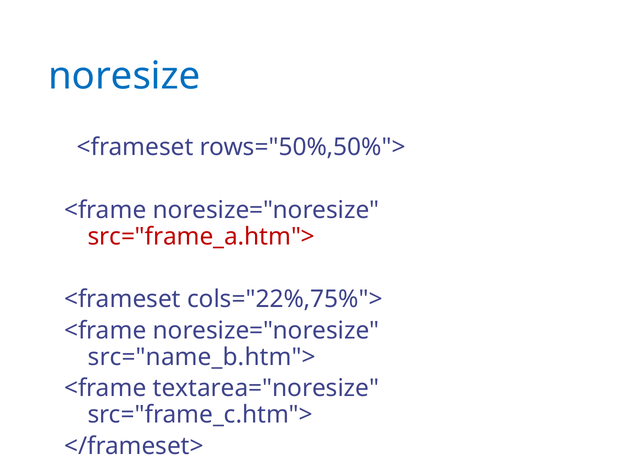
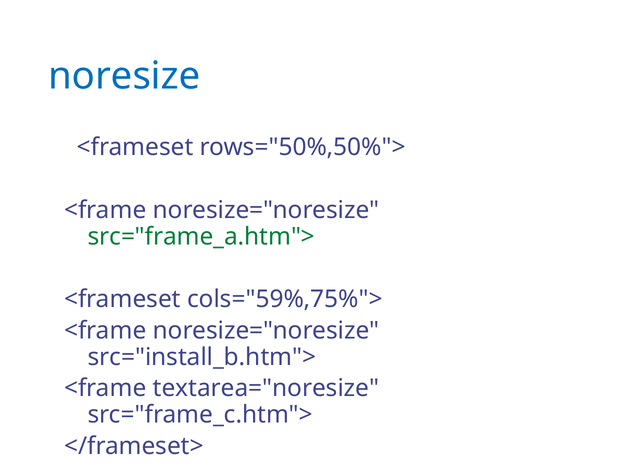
src="frame_a.htm"> colour: red -> green
cols="22%,75%">: cols="22%,75%"> -> cols="59%,75%">
src="name_b.htm">: src="name_b.htm"> -> src="install_b.htm">
